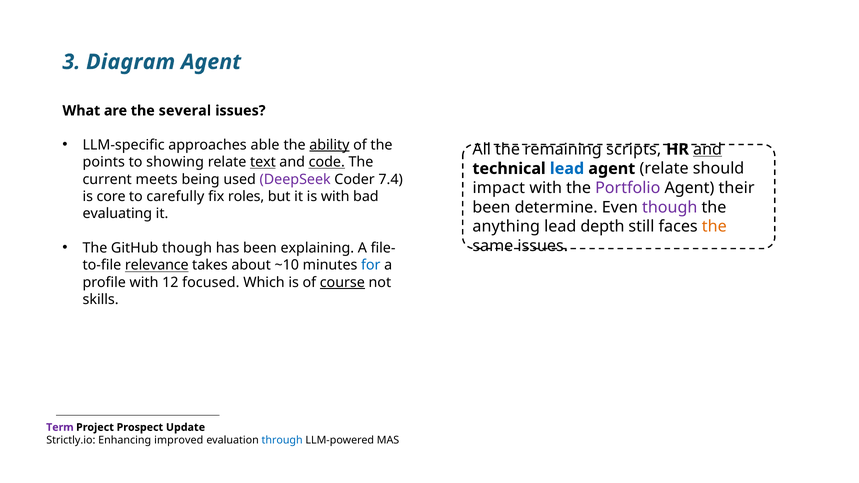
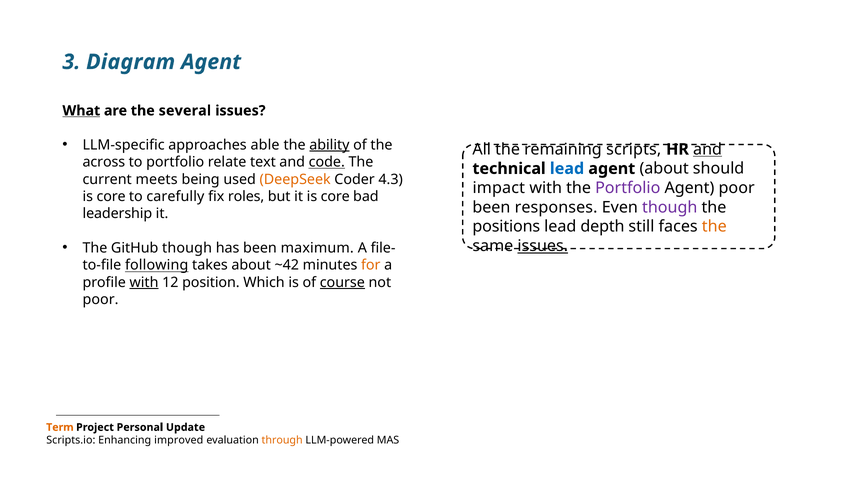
What underline: none -> present
points: points -> across
to showing: showing -> portfolio
text underline: present -> none
agent relate: relate -> about
DeepSeek colour: purple -> orange
7.4: 7.4 -> 4.3
Agent their: their -> poor
it is with: with -> core
determine: determine -> responses
evaluating: evaluating -> leadership
anything: anything -> positions
explaining: explaining -> maximum
issues at (543, 246) underline: none -> present
relevance: relevance -> following
~10: ~10 -> ~42
for colour: blue -> orange
with at (144, 282) underline: none -> present
focused: focused -> position
skills at (101, 300): skills -> poor
Term colour: purple -> orange
Prospect: Prospect -> Personal
Strictly.io: Strictly.io -> Scripts.io
through colour: blue -> orange
